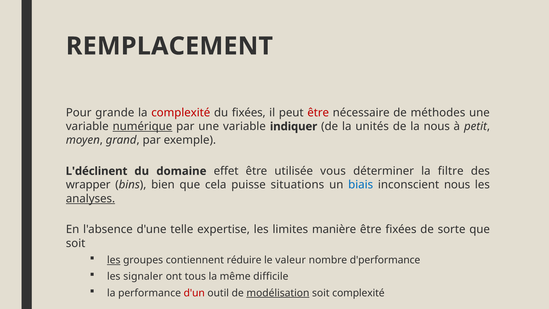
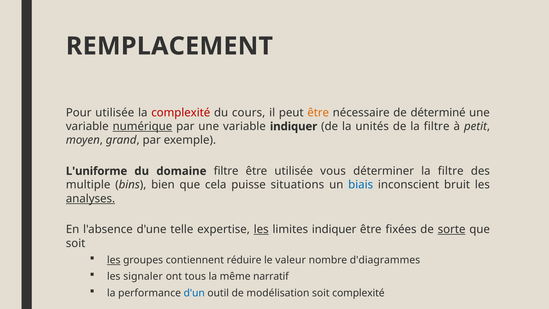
Pour grande: grande -> utilisée
du fixées: fixées -> cours
être at (318, 113) colour: red -> orange
méthodes: méthodes -> déterminé
de la nous: nous -> filtre
L'déclinent: L'déclinent -> L'uniforme
domaine effet: effet -> filtre
wrapper: wrapper -> multiple
inconscient nous: nous -> bruit
les at (261, 229) underline: none -> present
limites manière: manière -> indiquer
sorte underline: none -> present
d'performance: d'performance -> d'diagrammes
difficile: difficile -> narratif
d'un colour: red -> blue
modélisation underline: present -> none
